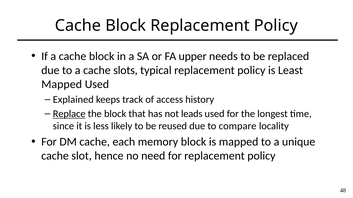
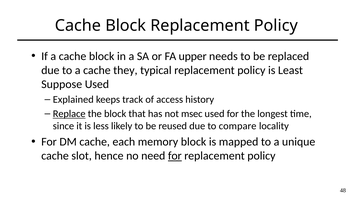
slots: slots -> they
Mapped at (62, 85): Mapped -> Suppose
leads: leads -> msec
for at (175, 156) underline: none -> present
